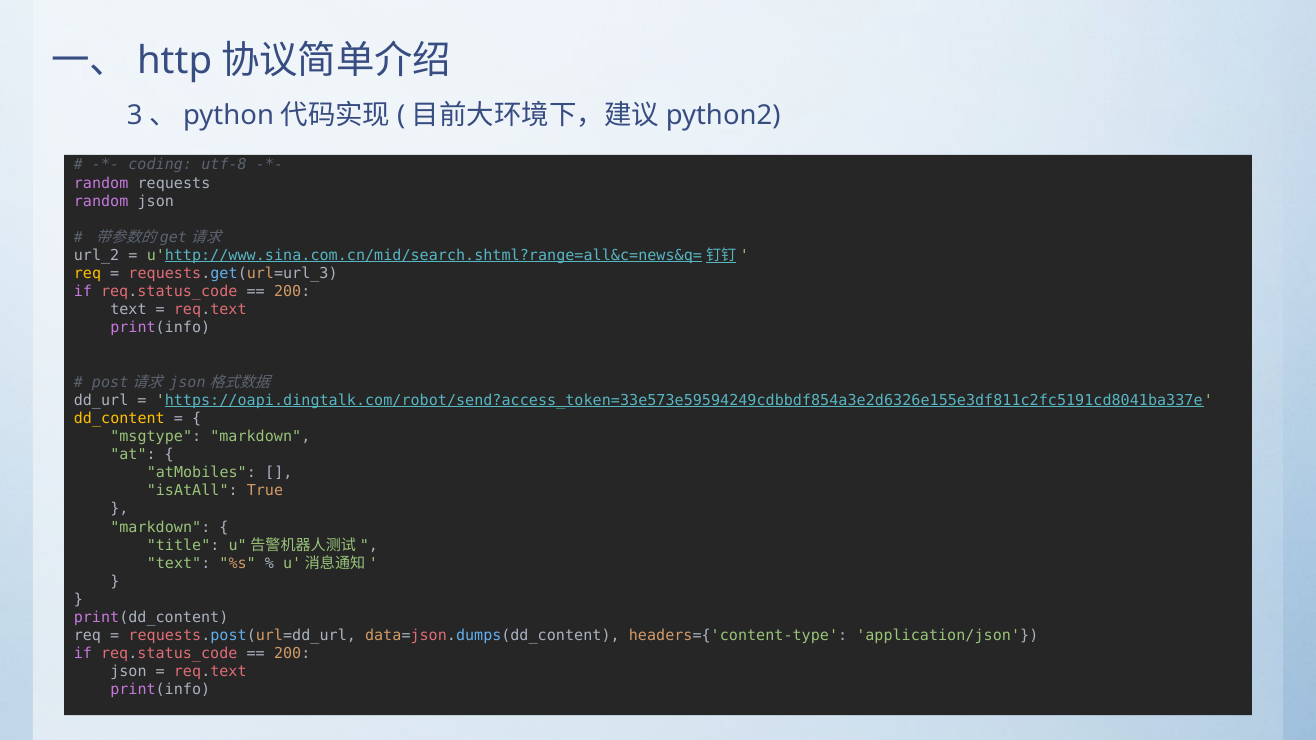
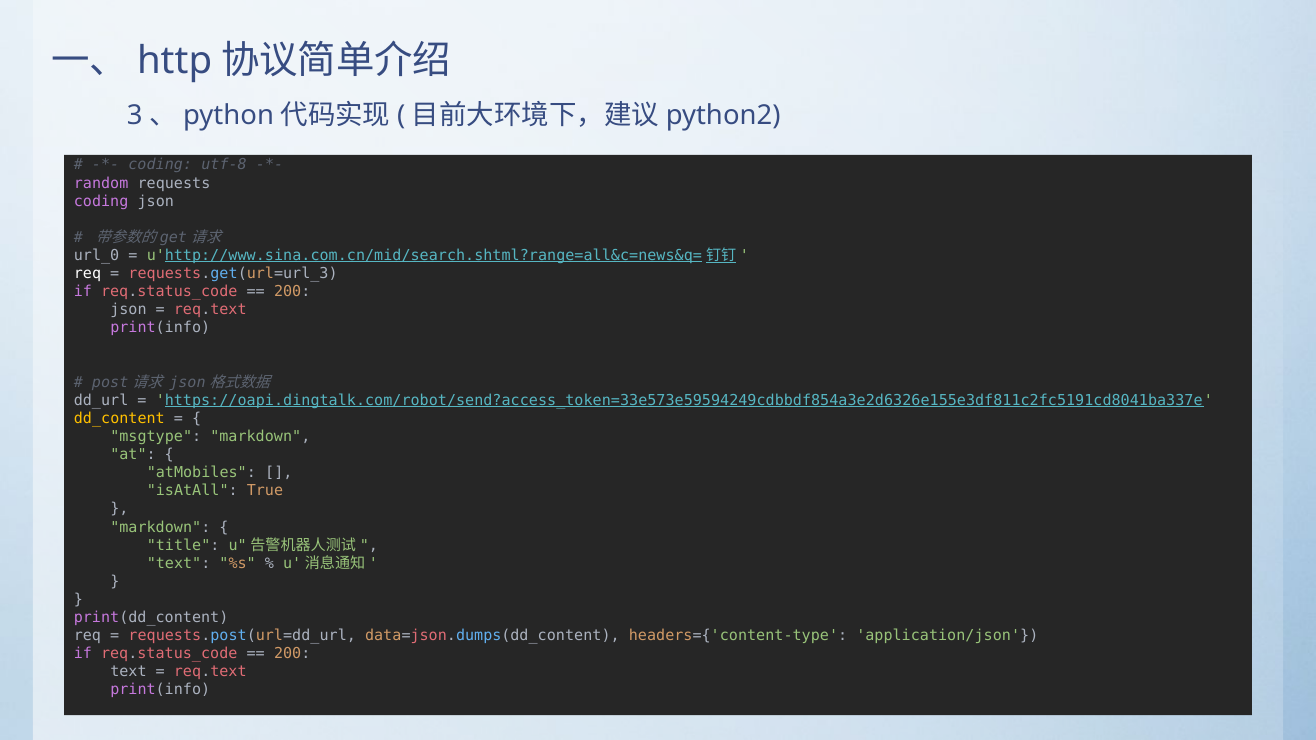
random at (101, 201): random -> coding
url_2: url_2 -> url_0
req at (87, 274) colour: yellow -> white
text at (128, 310): text -> json
json at (128, 672): json -> text
